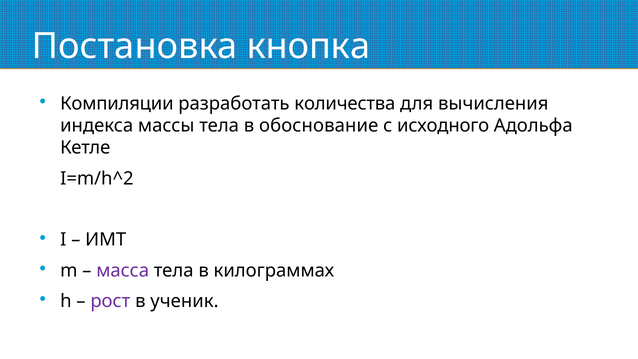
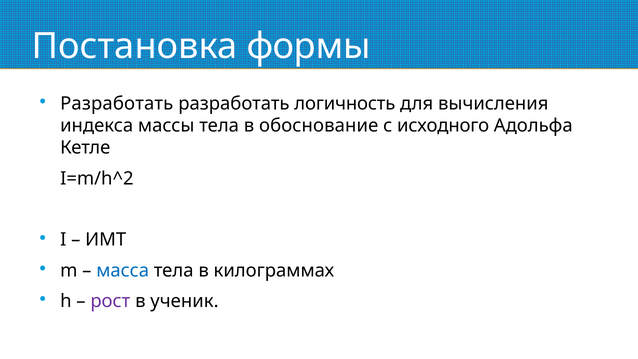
кнопка: кнопка -> формы
Компиляции at (117, 104): Компиляции -> Разработать
количества: количества -> логичность
масса colour: purple -> blue
